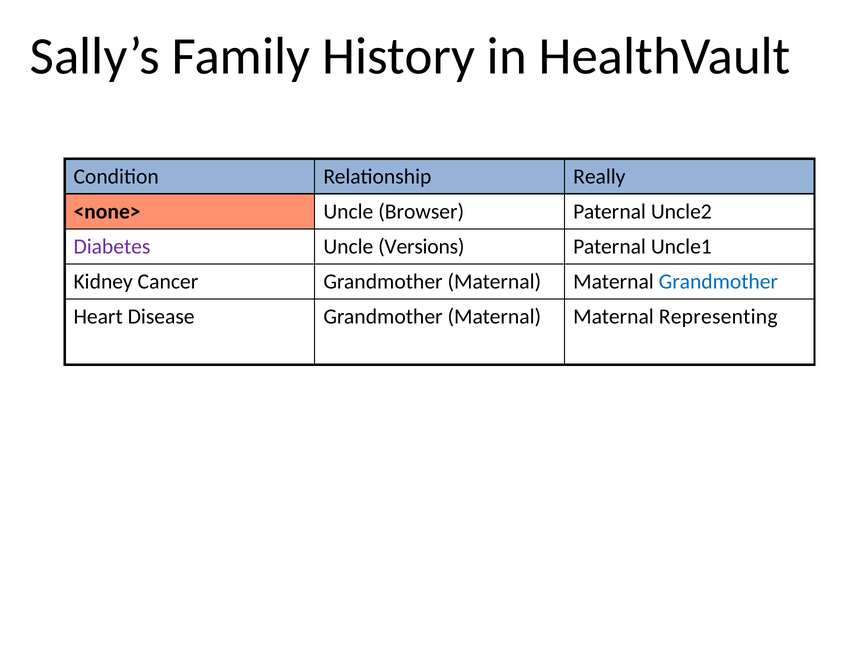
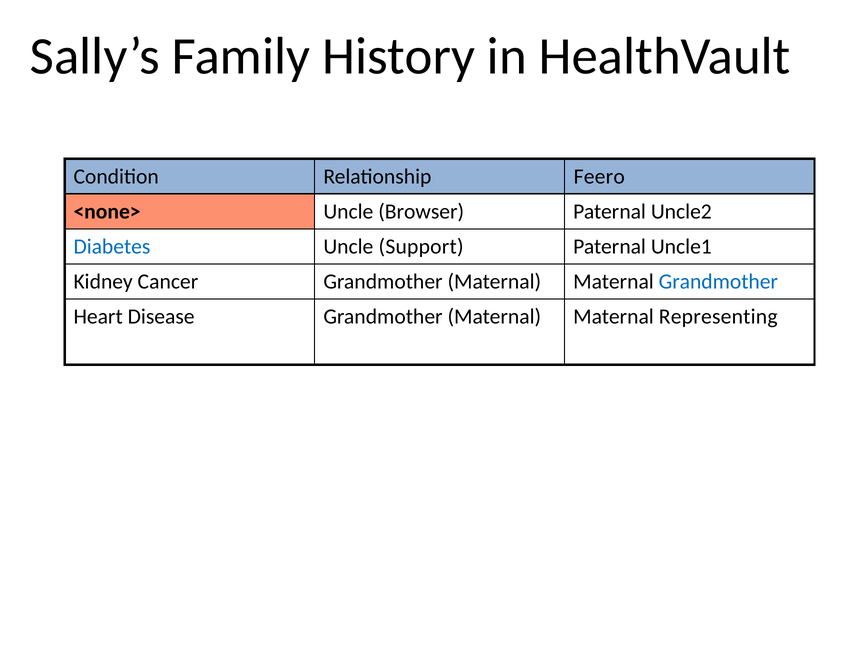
Really: Really -> Feero
Diabetes colour: purple -> blue
Versions: Versions -> Support
